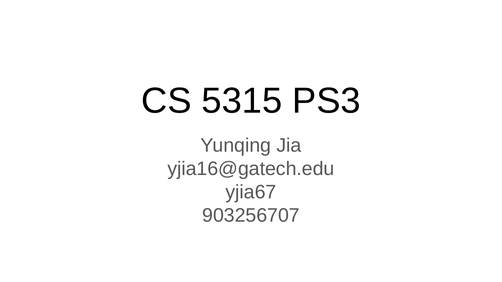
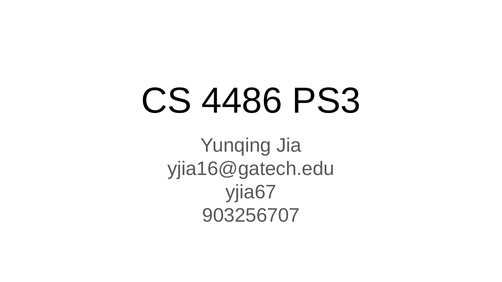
5315: 5315 -> 4486
